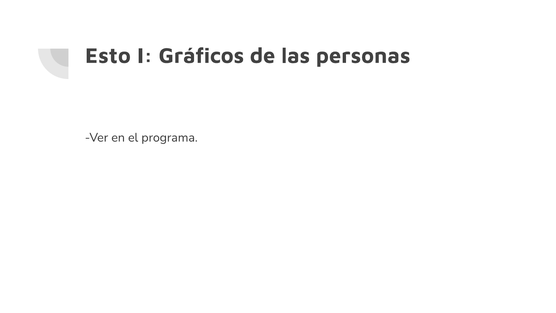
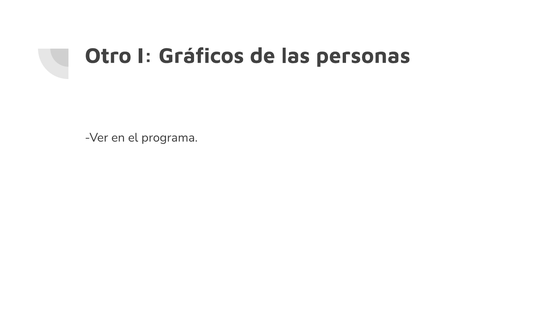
Esto: Esto -> Otro
